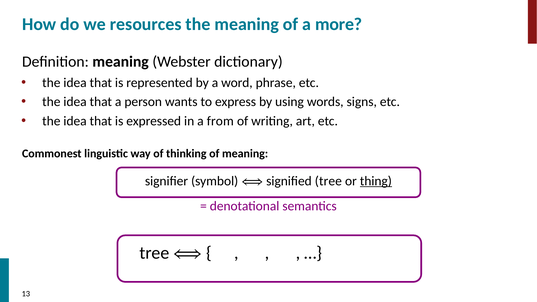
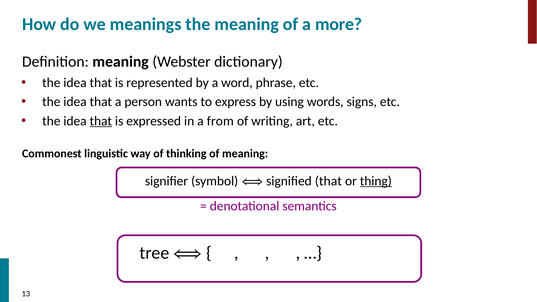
resources: resources -> meanings
that at (101, 121) underline: none -> present
signified tree: tree -> that
